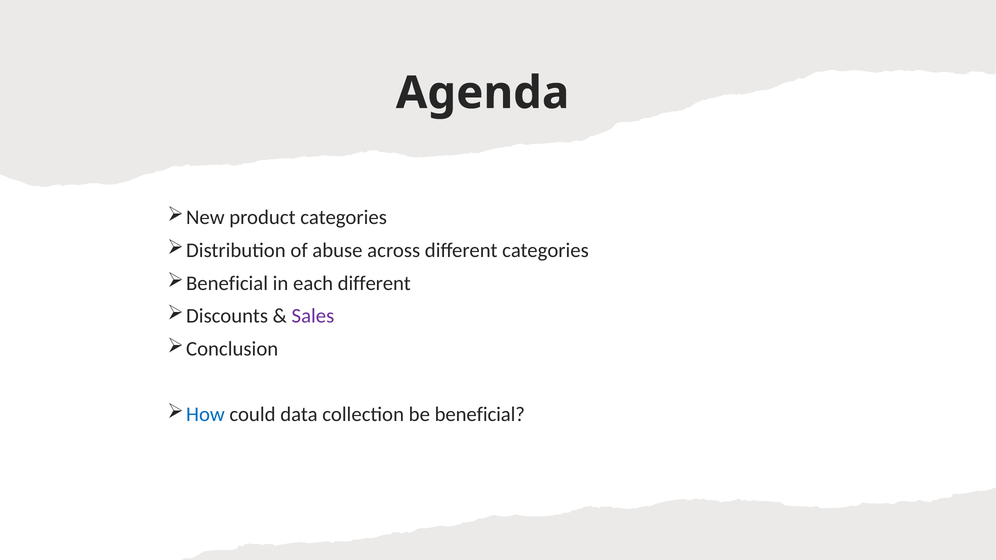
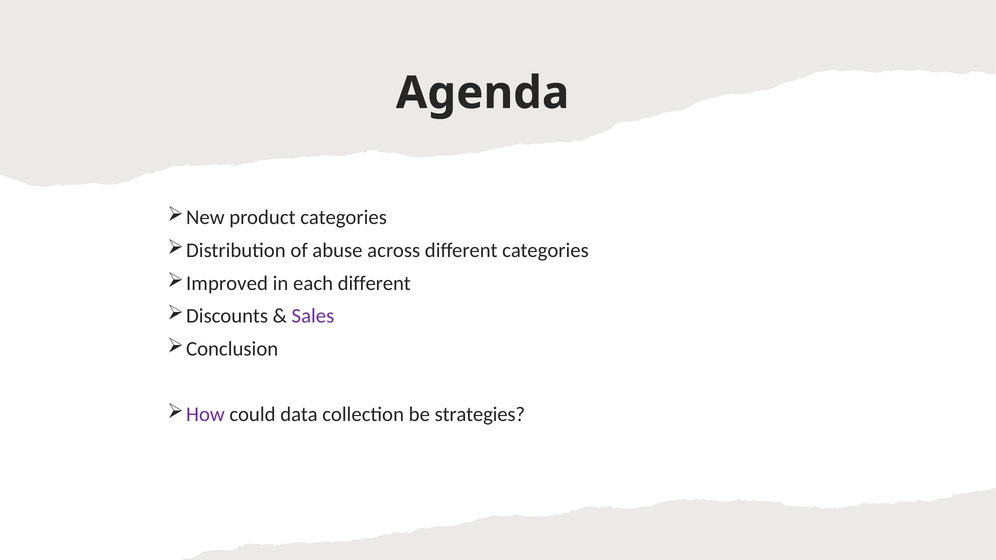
Beneficial at (227, 283): Beneficial -> Improved
How colour: blue -> purple
be beneficial: beneficial -> strategies
